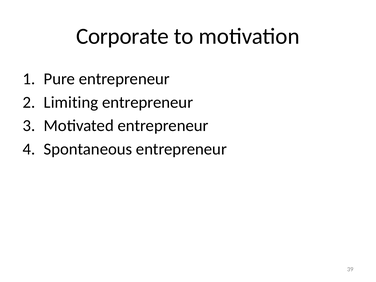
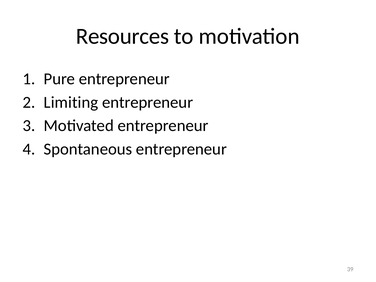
Corporate: Corporate -> Resources
